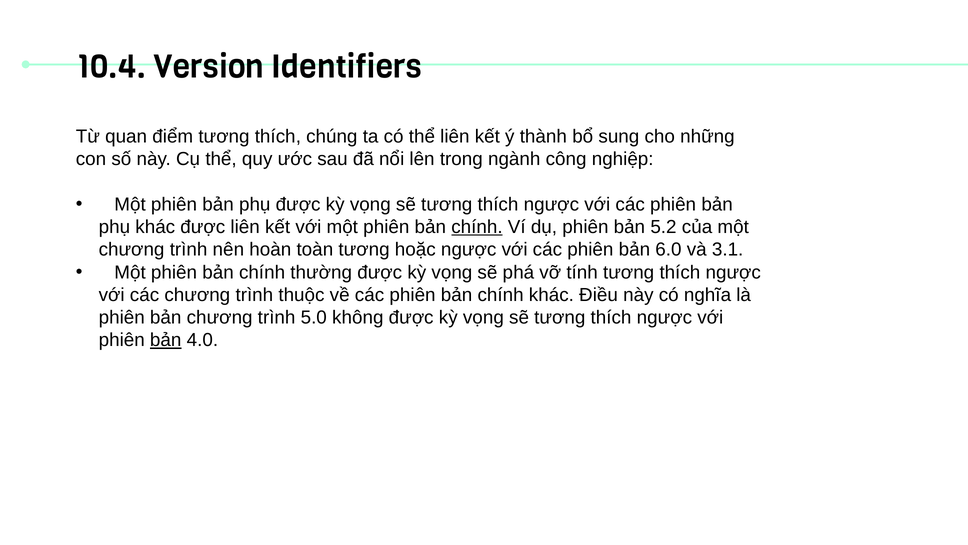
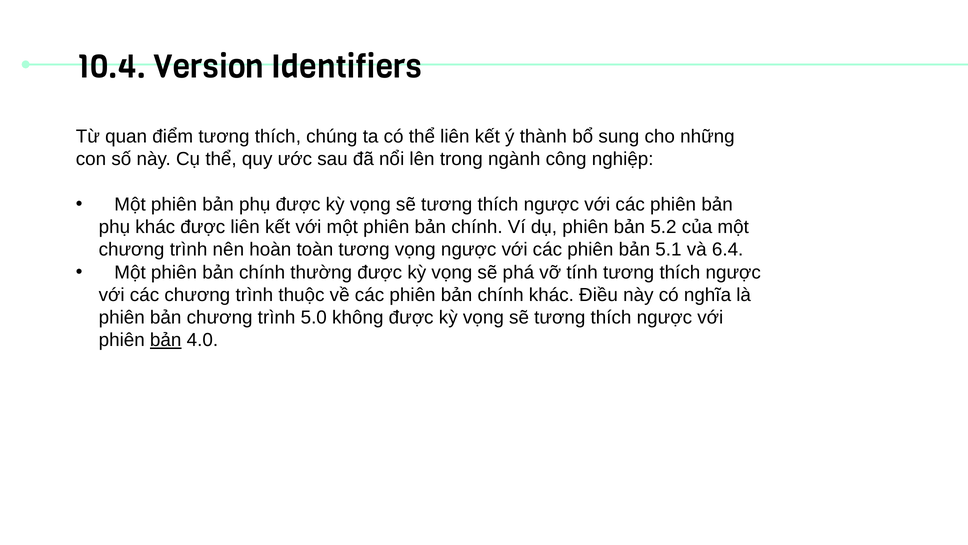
chính at (477, 227) underline: present -> none
tương hoặc: hoặc -> vọng
6.0: 6.0 -> 5.1
3.1: 3.1 -> 6.4
